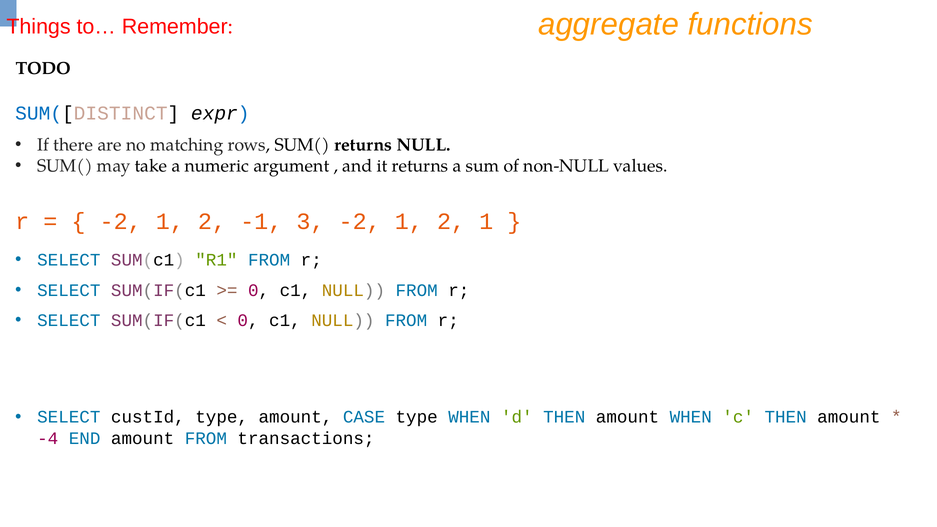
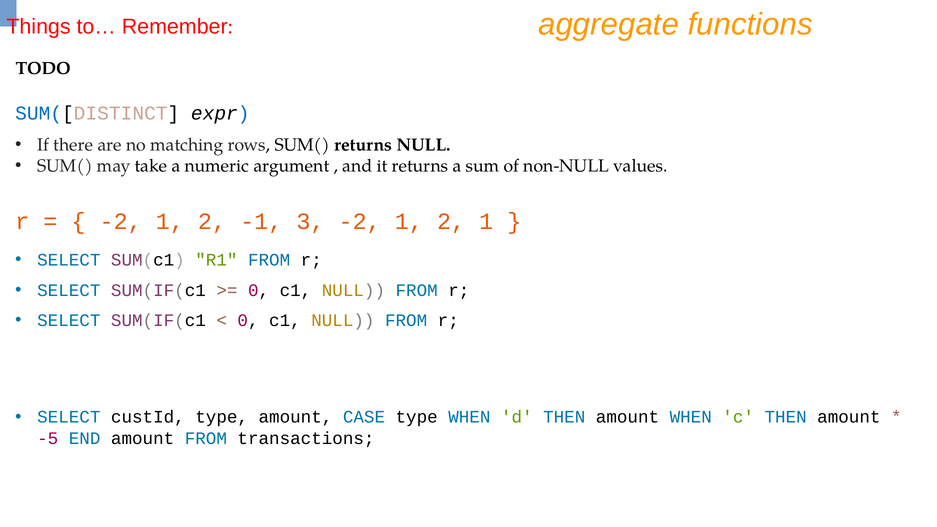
-4: -4 -> -5
